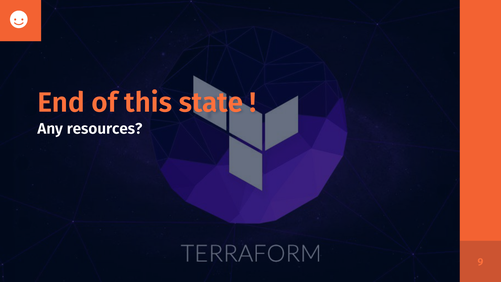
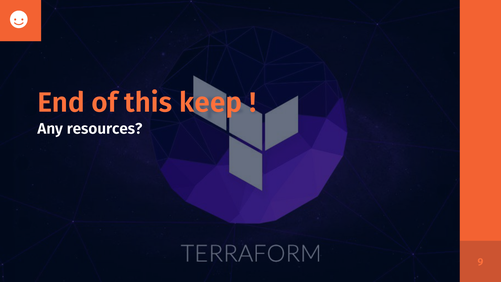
state: state -> keep
